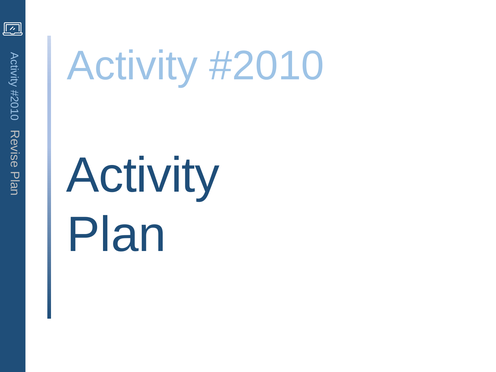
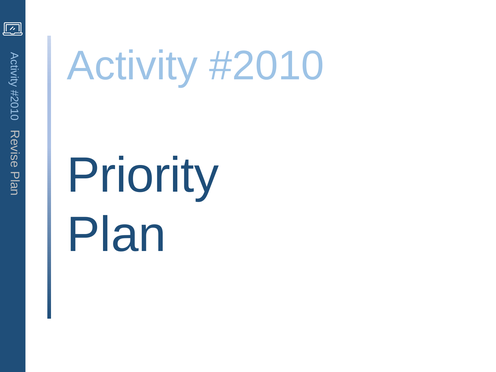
Activity at (143, 175): Activity -> Priority
